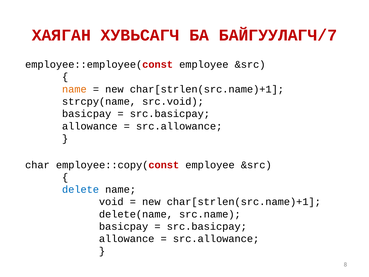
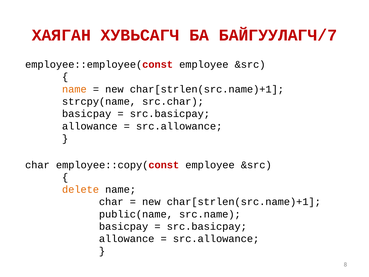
src.void: src.void -> src.char
delete colour: blue -> orange
void at (111, 202): void -> char
delete(name: delete(name -> public(name
